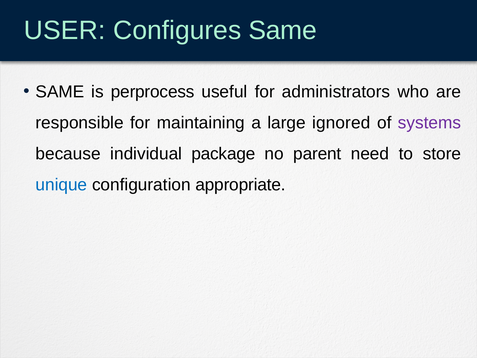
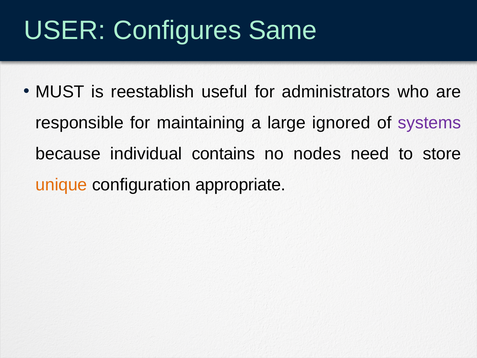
SAME at (60, 92): SAME -> MUST
perprocess: perprocess -> reestablish
package: package -> contains
parent: parent -> nodes
unique colour: blue -> orange
